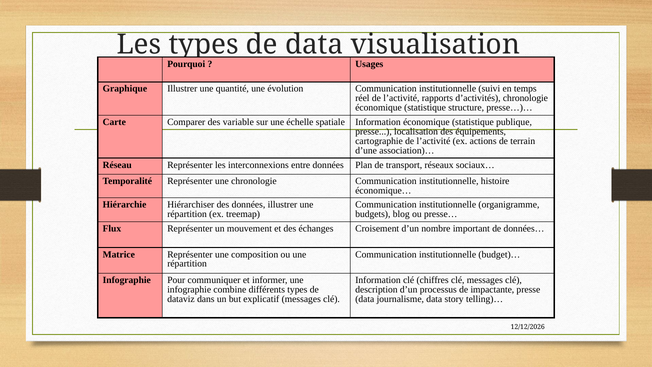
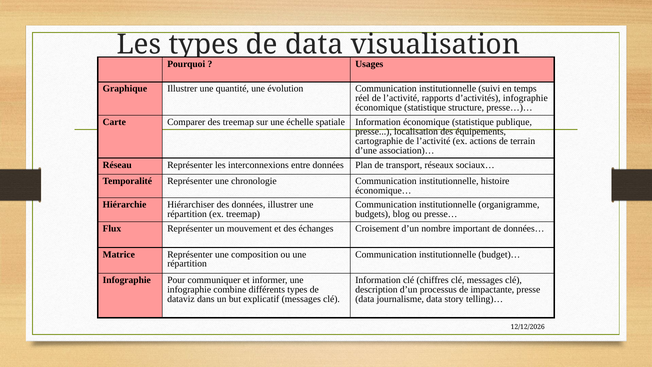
d’activités chronologie: chronologie -> infographie
des variable: variable -> treemap
